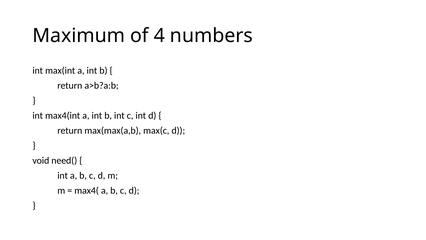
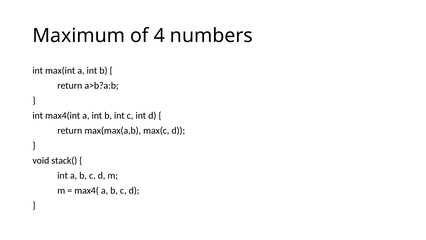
need(: need( -> stack(
